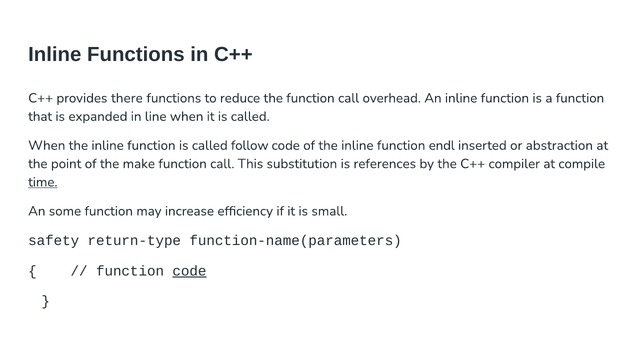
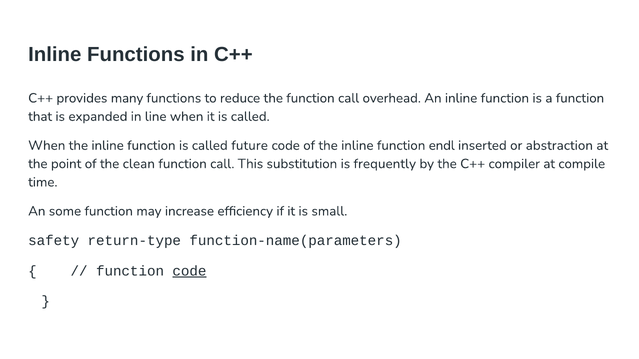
there: there -> many
follow: follow -> future
make: make -> clean
references: references -> frequently
time underline: present -> none
